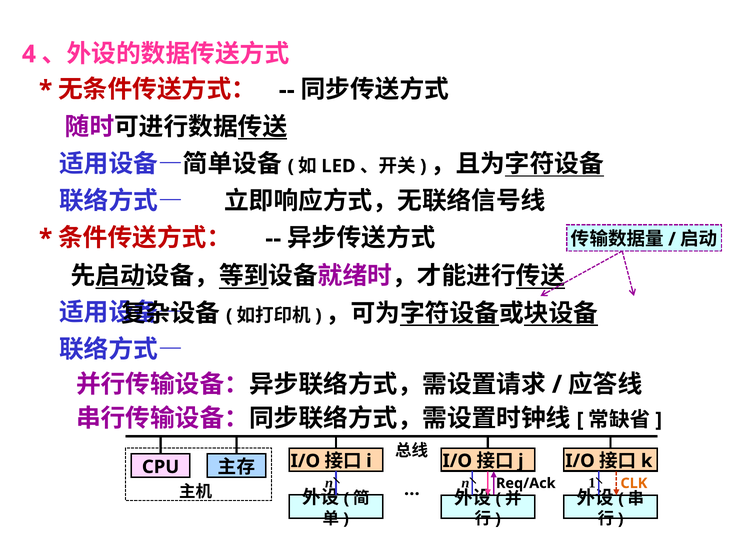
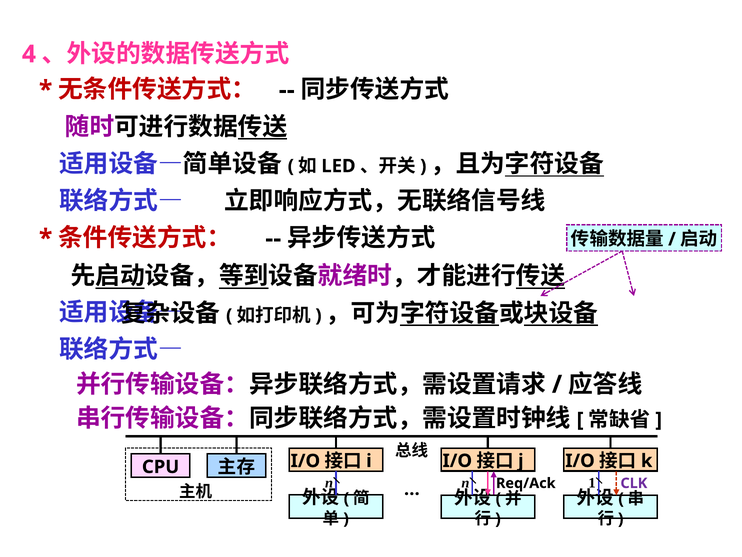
CLK colour: orange -> purple
